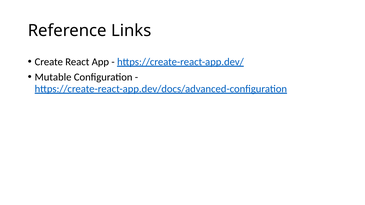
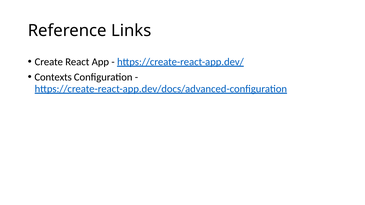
Mutable: Mutable -> Contexts
